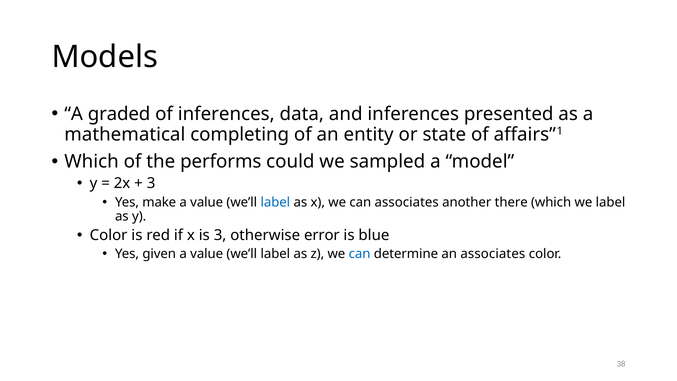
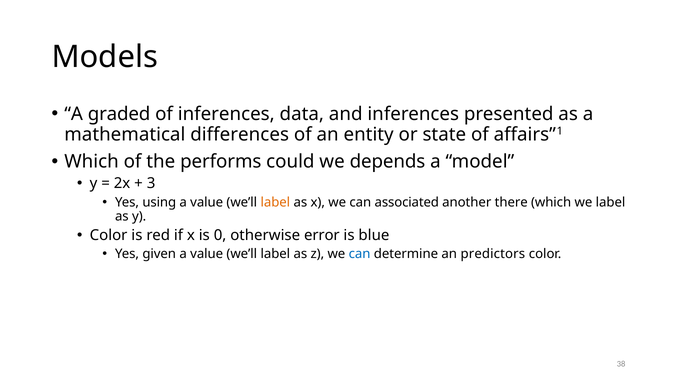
completing: completing -> differences
sampled: sampled -> depends
make: make -> using
label at (275, 202) colour: blue -> orange
can associates: associates -> associated
is 3: 3 -> 0
an associates: associates -> predictors
